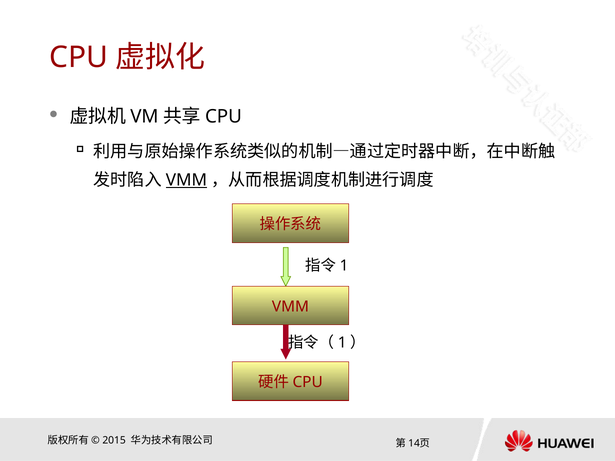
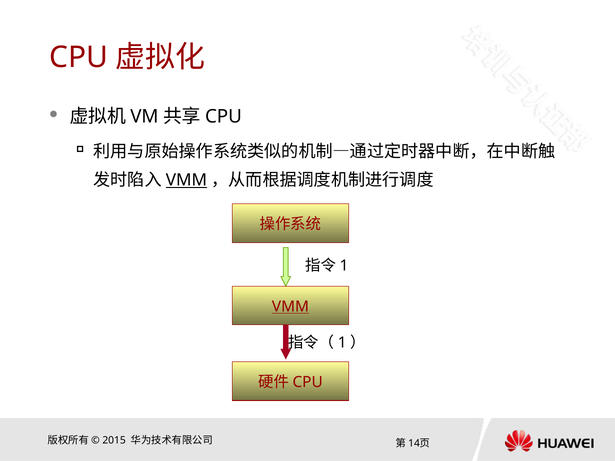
VMM at (290, 307) underline: none -> present
